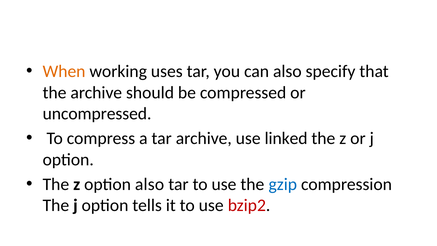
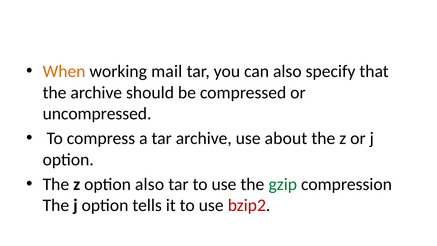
uses: uses -> mail
linked: linked -> about
gzip colour: blue -> green
